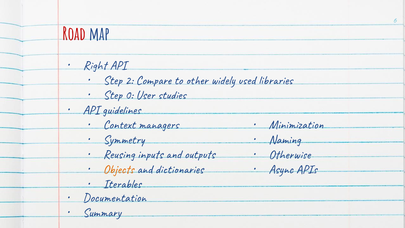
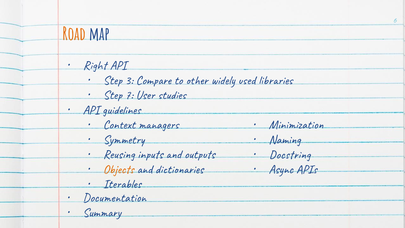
Road colour: red -> orange
2: 2 -> 3
0: 0 -> 7
Otherwise: Otherwise -> Docstring
